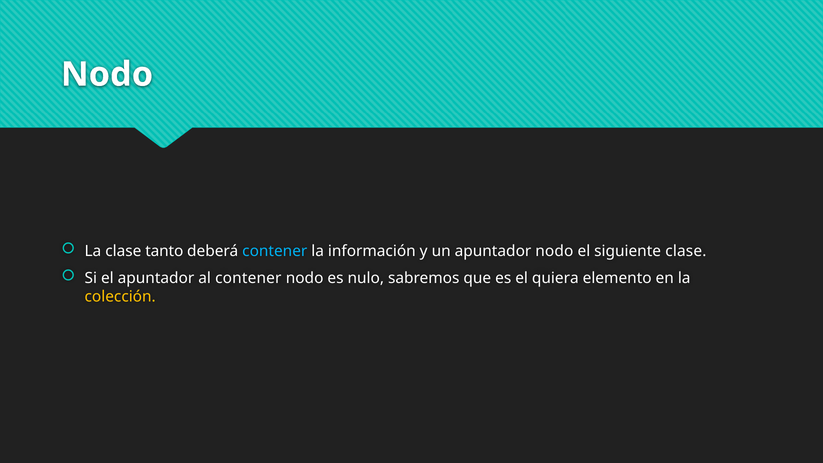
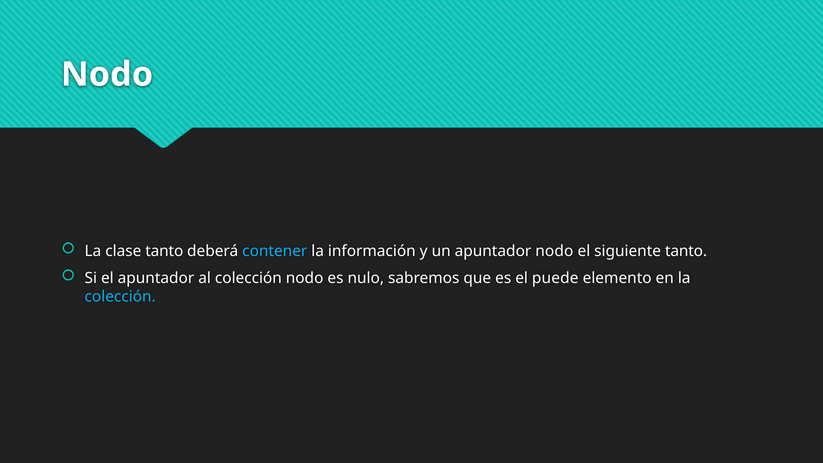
siguiente clase: clase -> tanto
al contener: contener -> colección
quiera: quiera -> puede
colección at (120, 296) colour: yellow -> light blue
